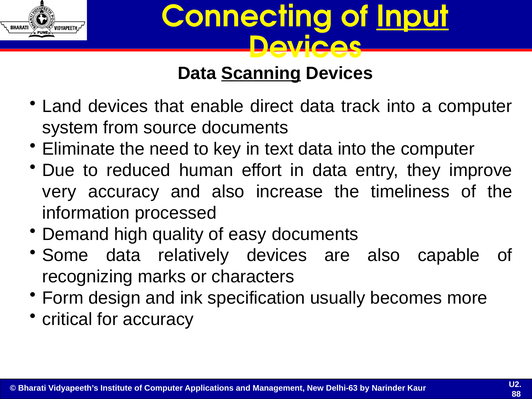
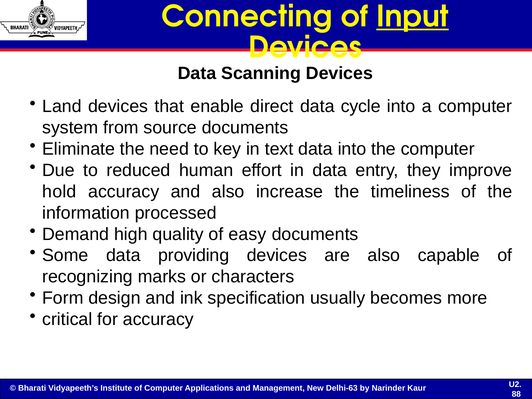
Scanning underline: present -> none
track: track -> cycle
very: very -> hold
relatively: relatively -> providing
